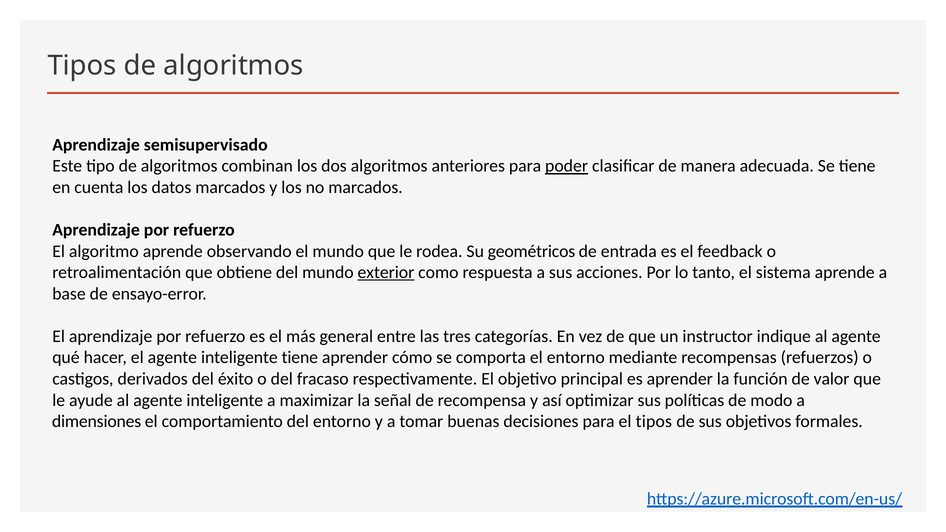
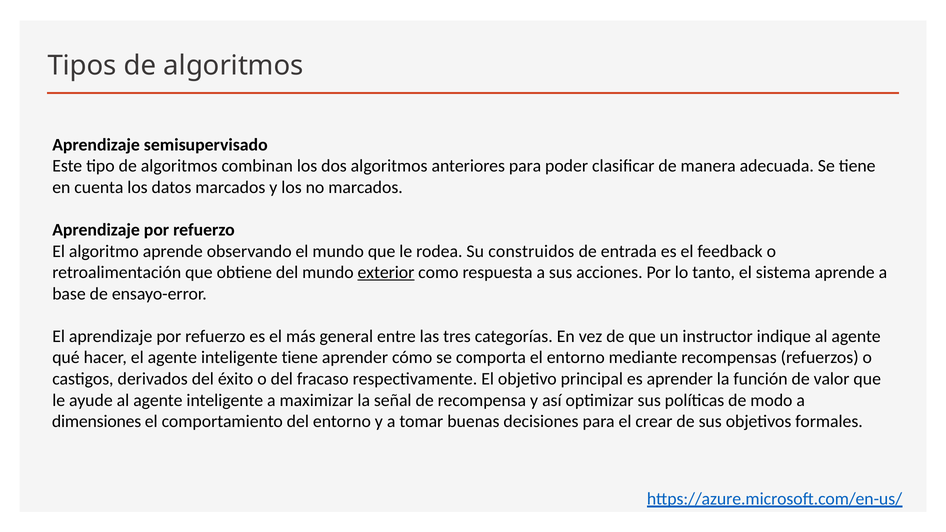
poder underline: present -> none
geométricos: geométricos -> construidos
el tipos: tipos -> crear
